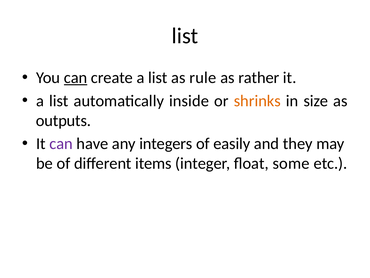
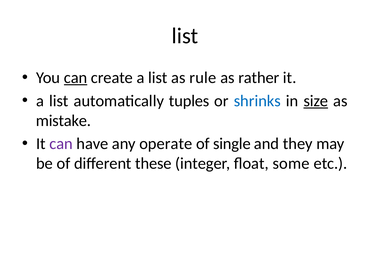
inside: inside -> tuples
shrinks colour: orange -> blue
size underline: none -> present
outputs: outputs -> mistake
integers: integers -> operate
easily: easily -> single
items: items -> these
